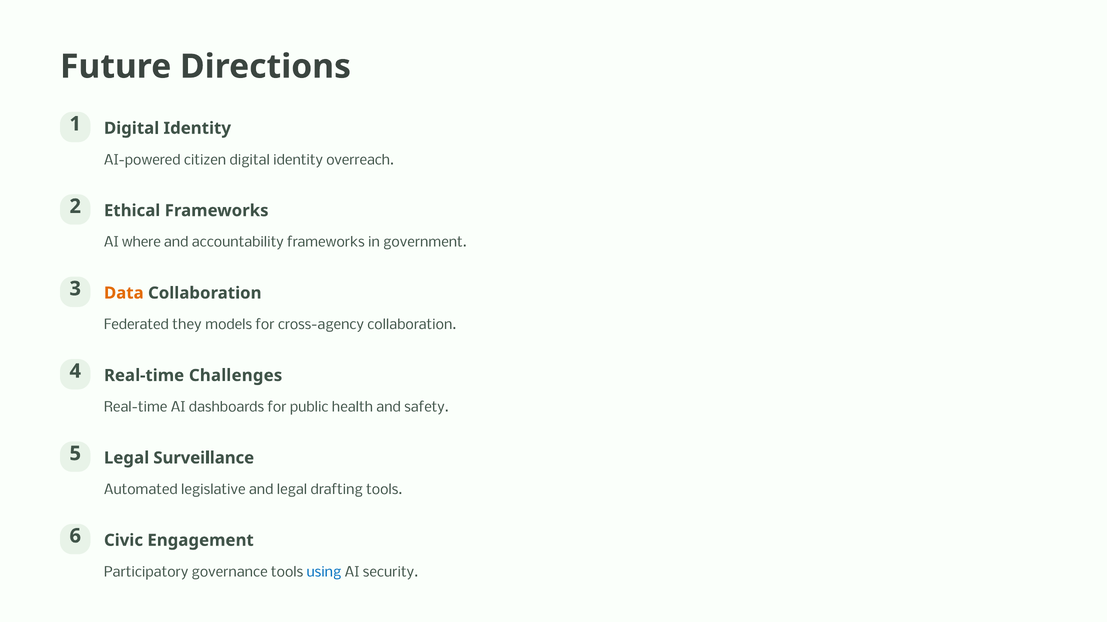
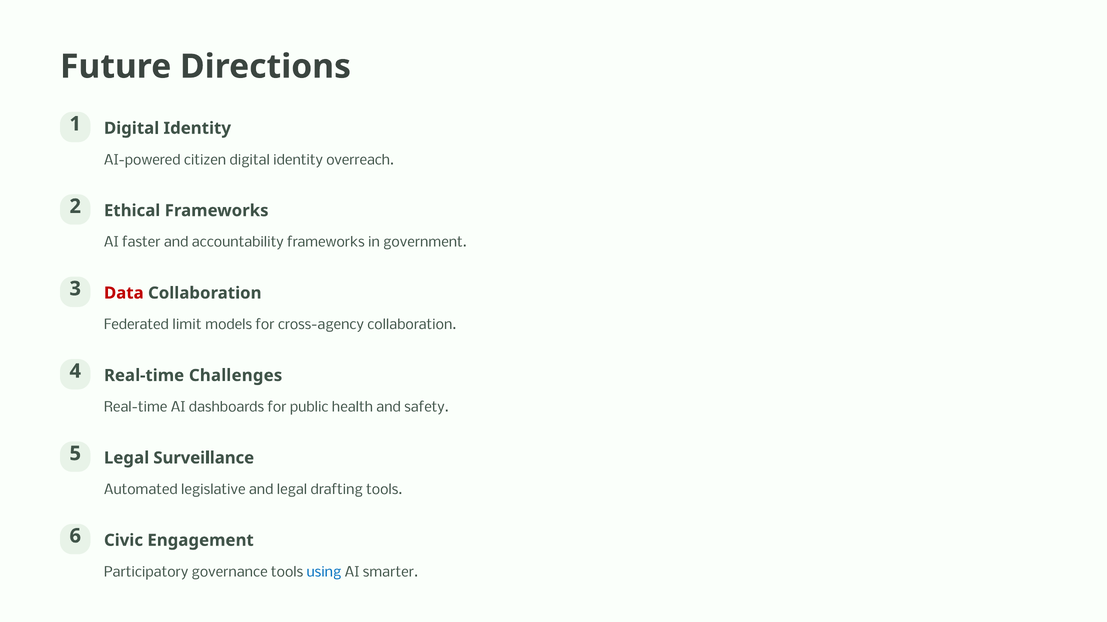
where: where -> faster
Data colour: orange -> red
they: they -> limit
security: security -> smarter
